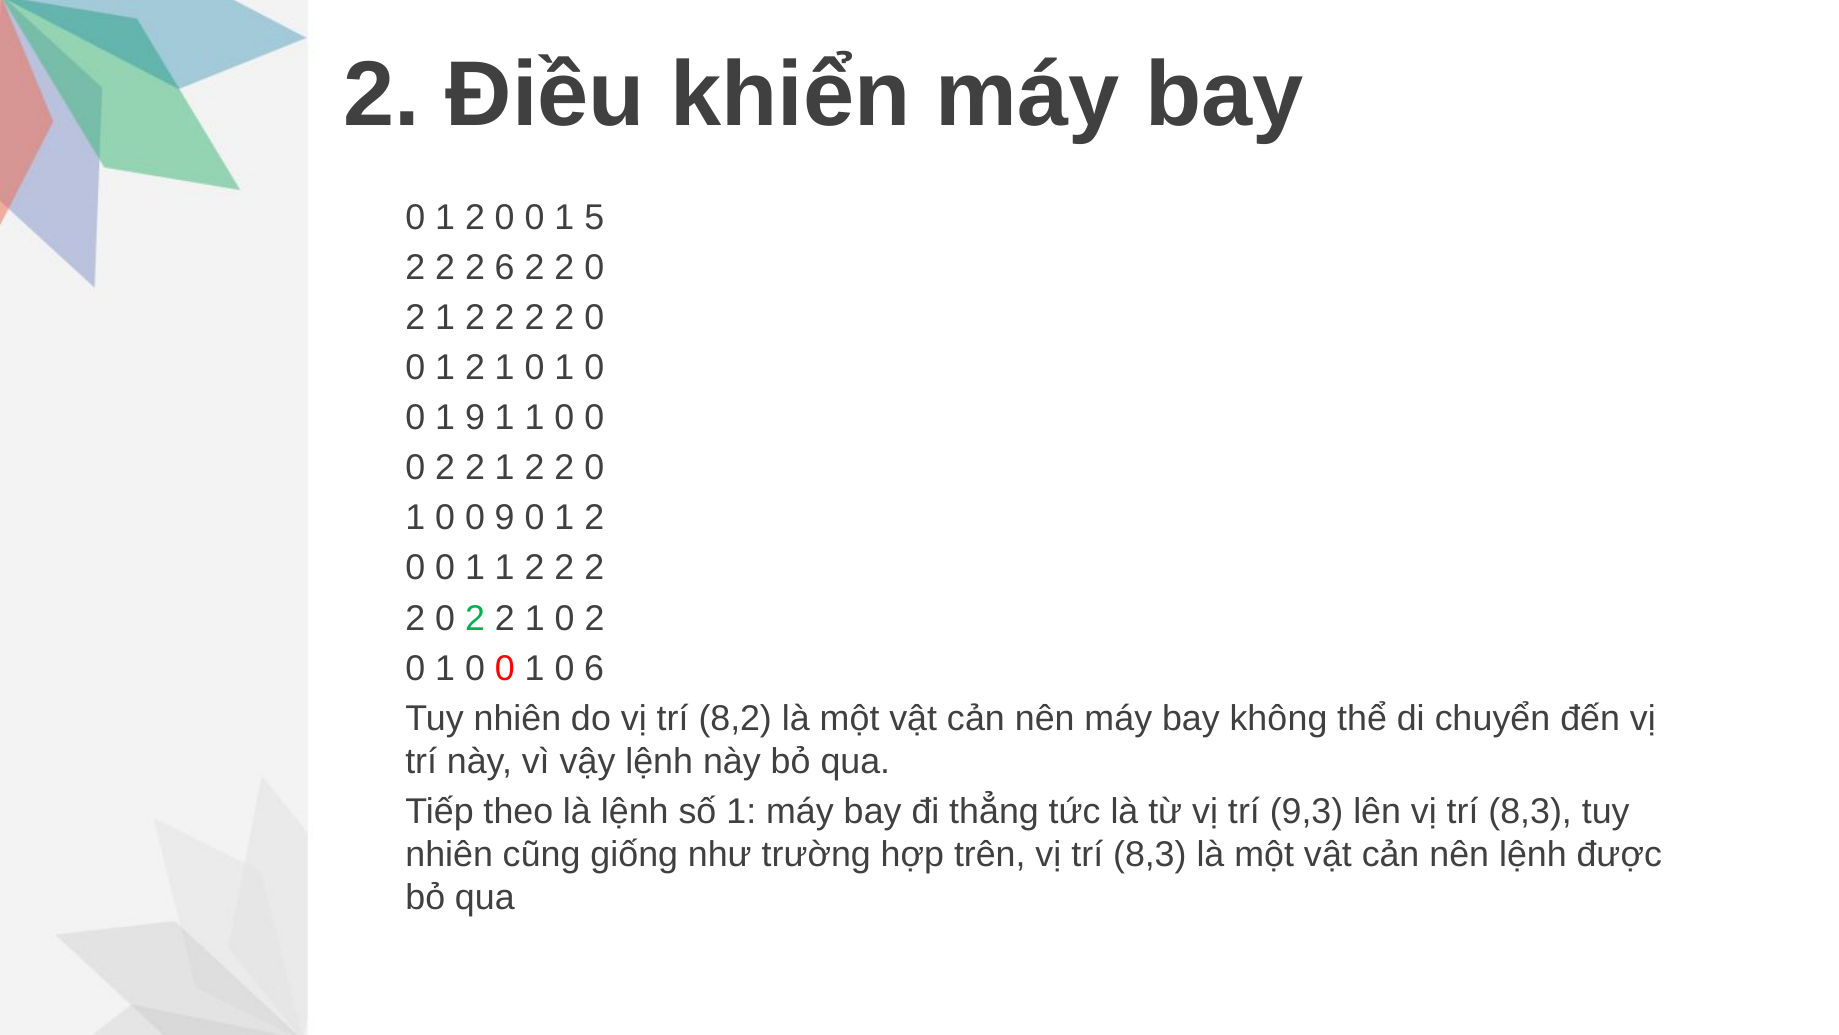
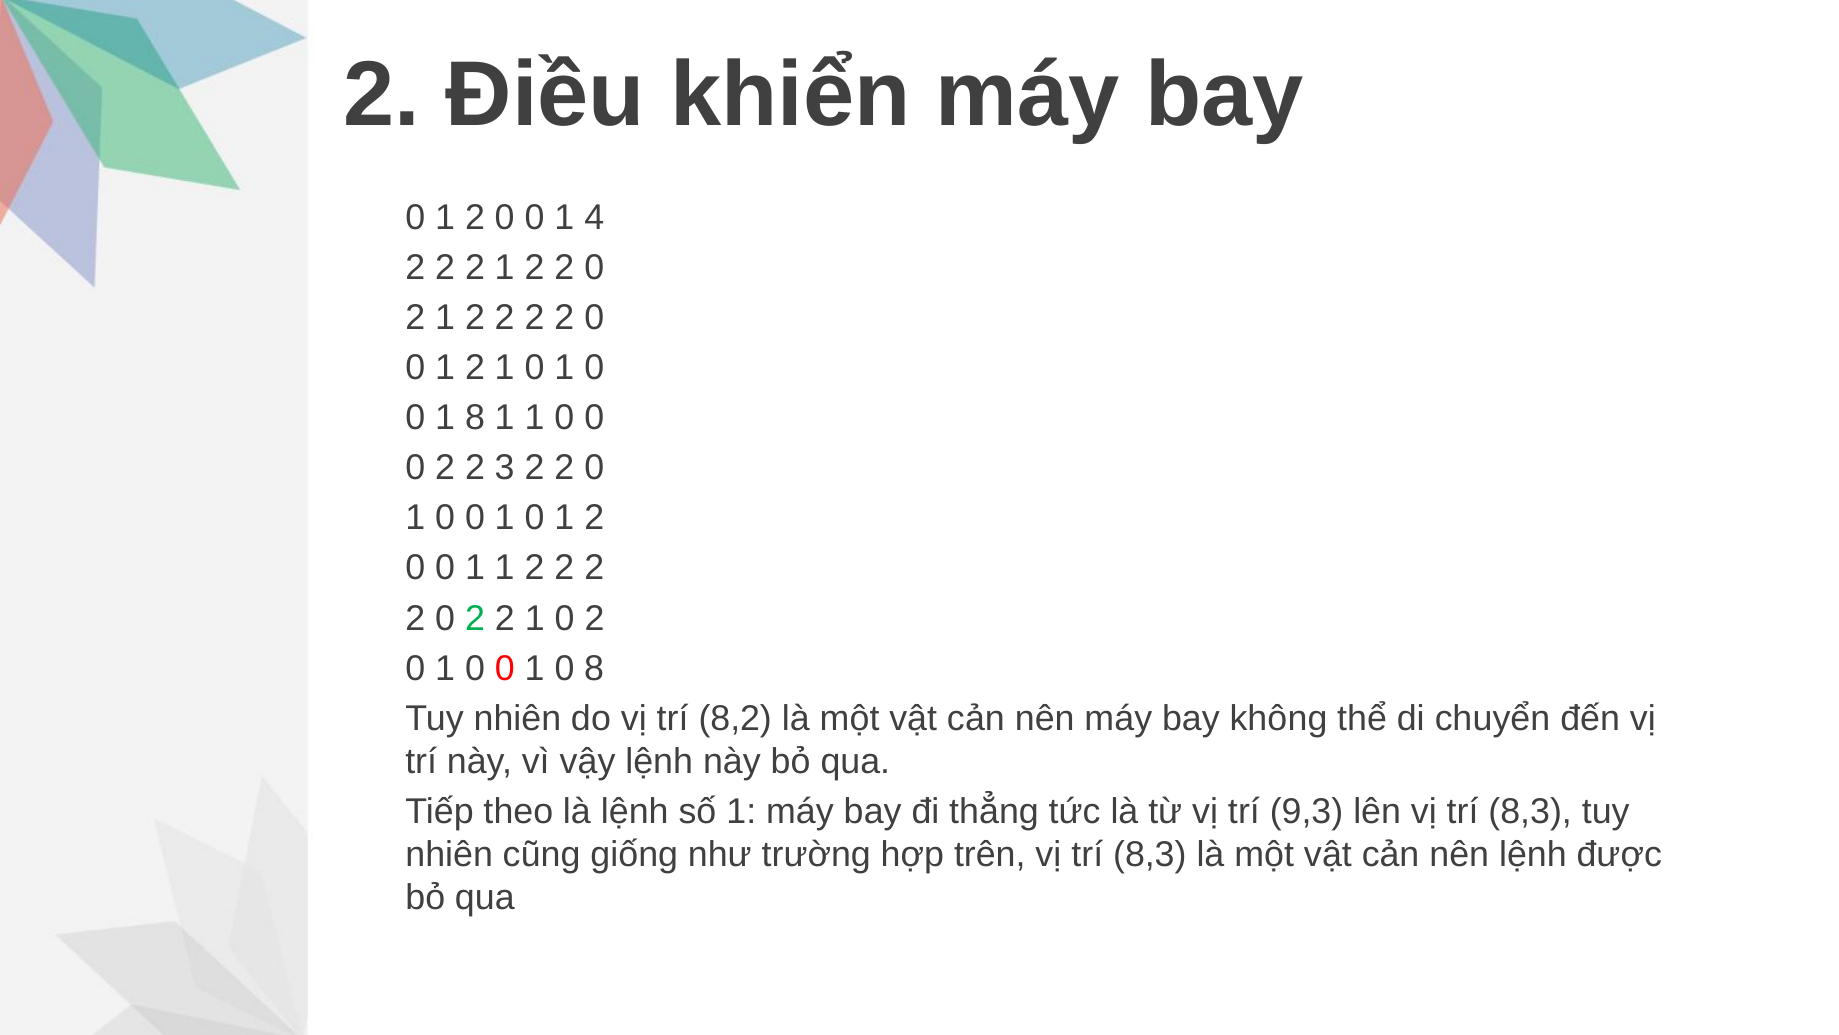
5: 5 -> 4
2 2 2 6: 6 -> 1
1 9: 9 -> 8
1 at (505, 468): 1 -> 3
9 at (505, 518): 9 -> 1
0 6: 6 -> 8
